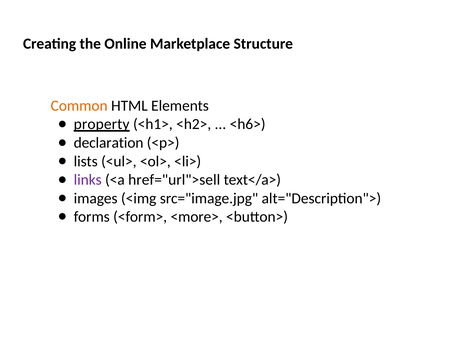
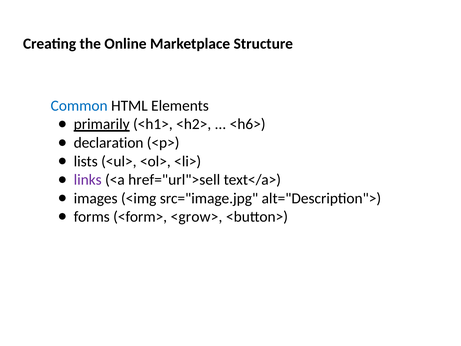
Common colour: orange -> blue
property: property -> primarily
<more>: <more> -> <grow>
